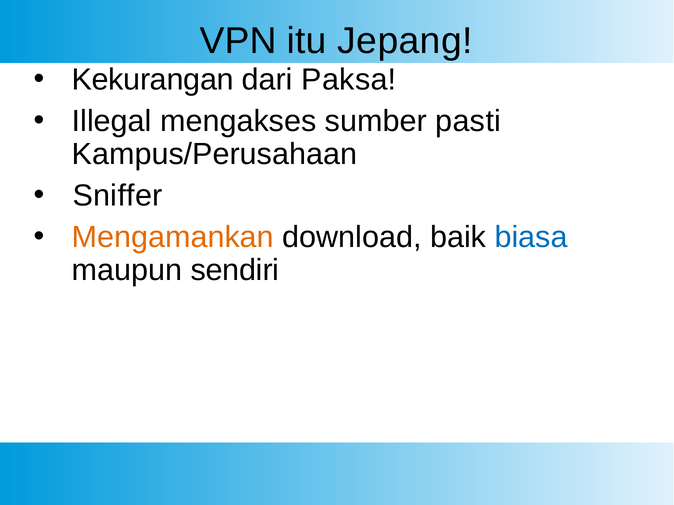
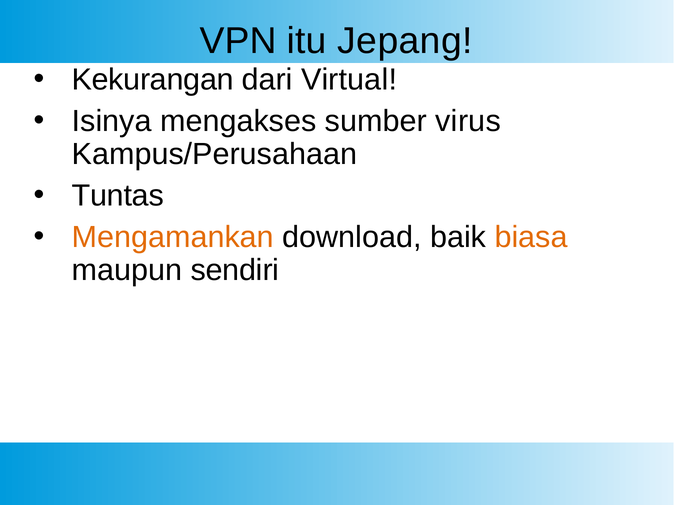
Paksa: Paksa -> Virtual
Illegal: Illegal -> Isinya
pasti: pasti -> virus
Sniffer: Sniffer -> Tuntas
biasa colour: blue -> orange
